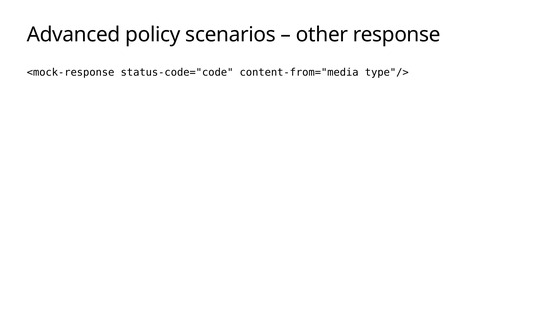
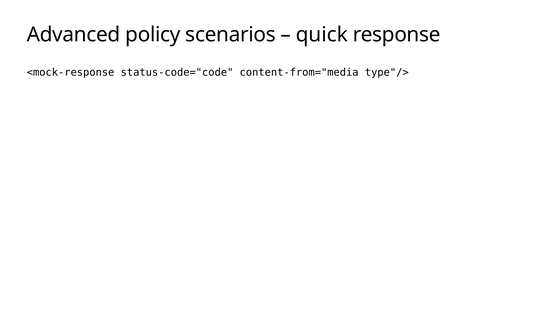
other: other -> quick
